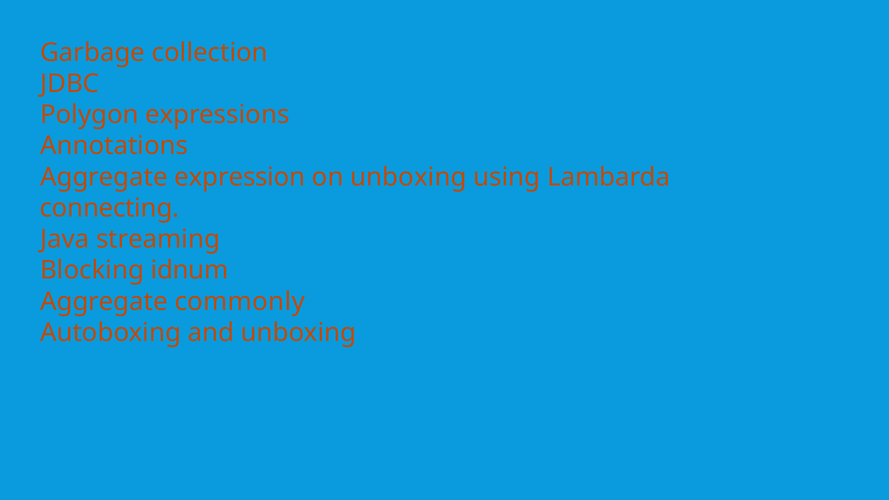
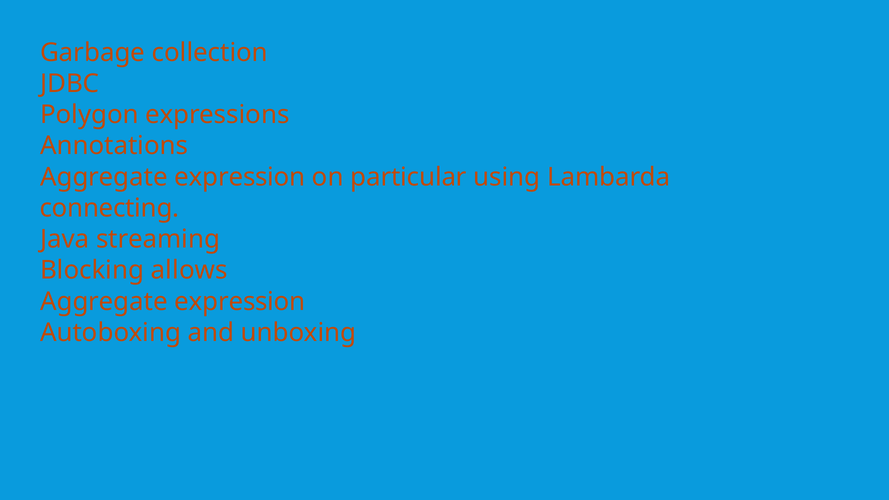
on unboxing: unboxing -> particular
idnum: idnum -> allows
commonly at (240, 302): commonly -> expression
